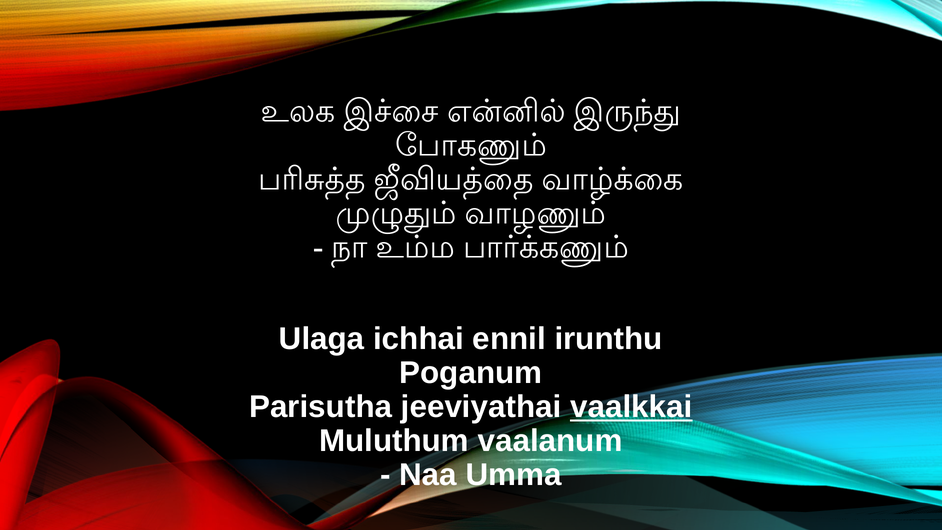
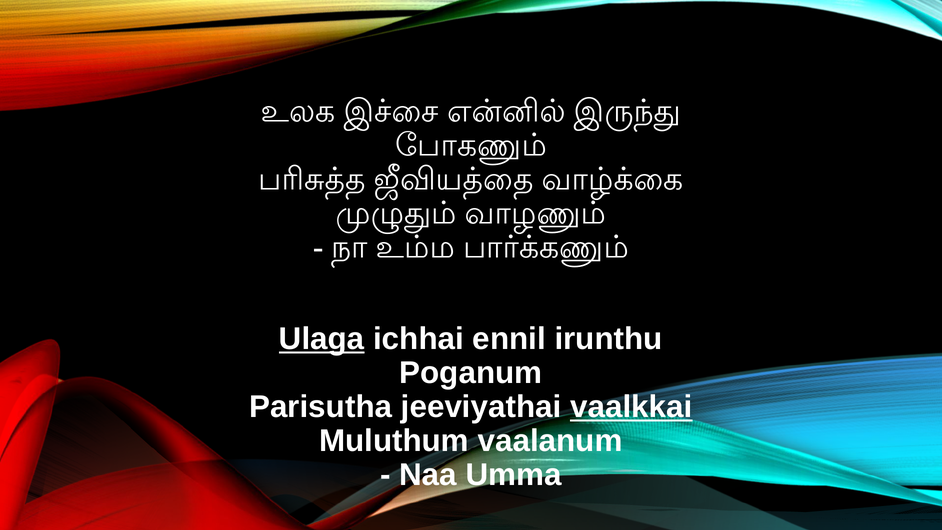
Ulaga underline: none -> present
